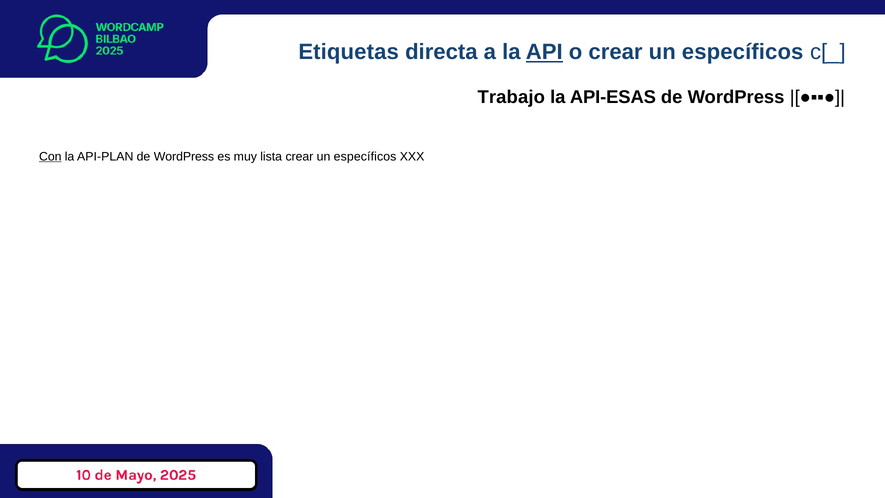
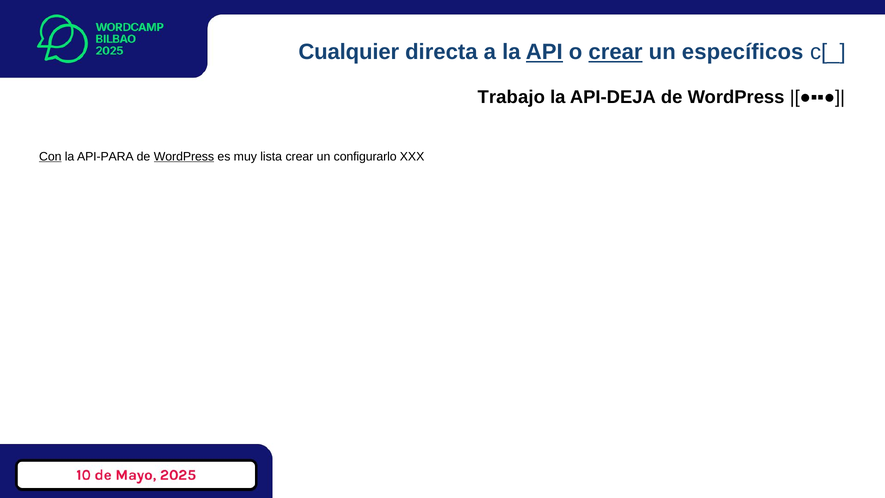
Etiquetas: Etiquetas -> Cualquier
crear at (616, 52) underline: none -> present
API-ESAS: API-ESAS -> API-DEJA
API-PLAN: API-PLAN -> API-PARA
WordPress at (184, 156) underline: none -> present
específicos at (365, 156): específicos -> configurarlo
